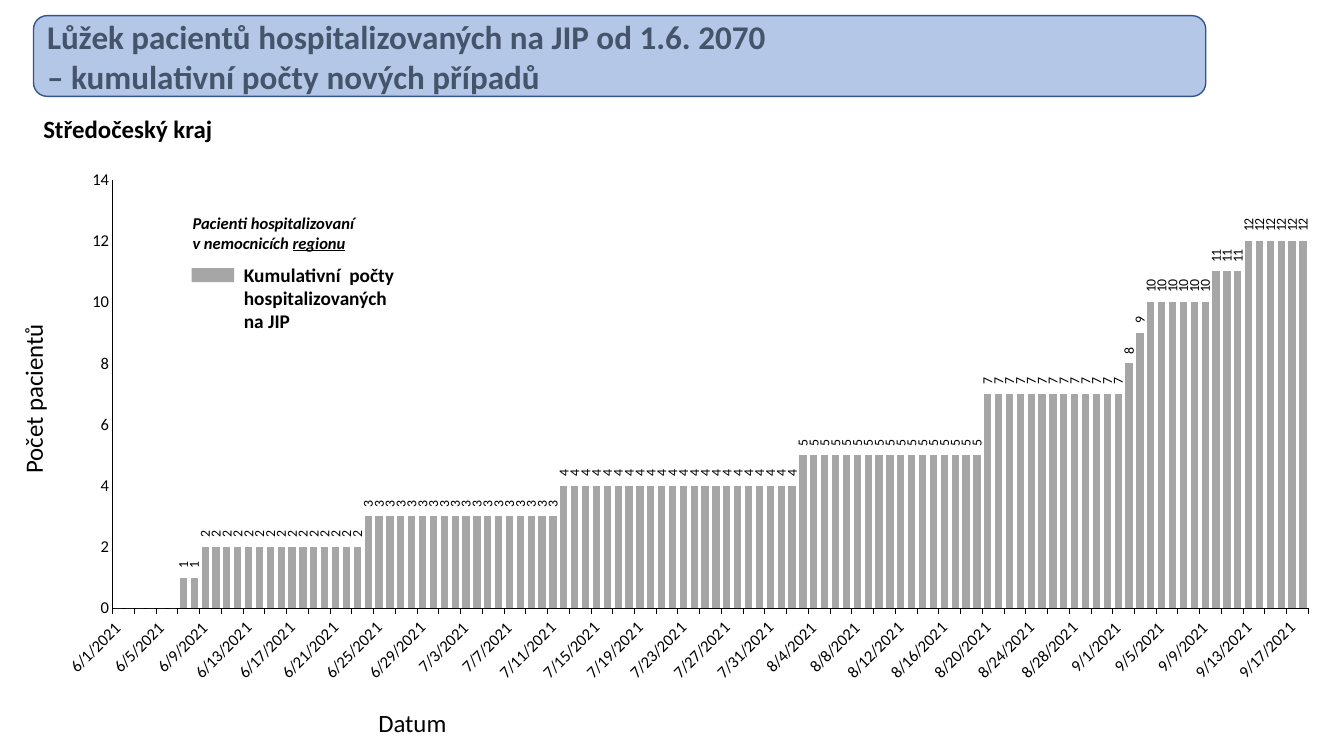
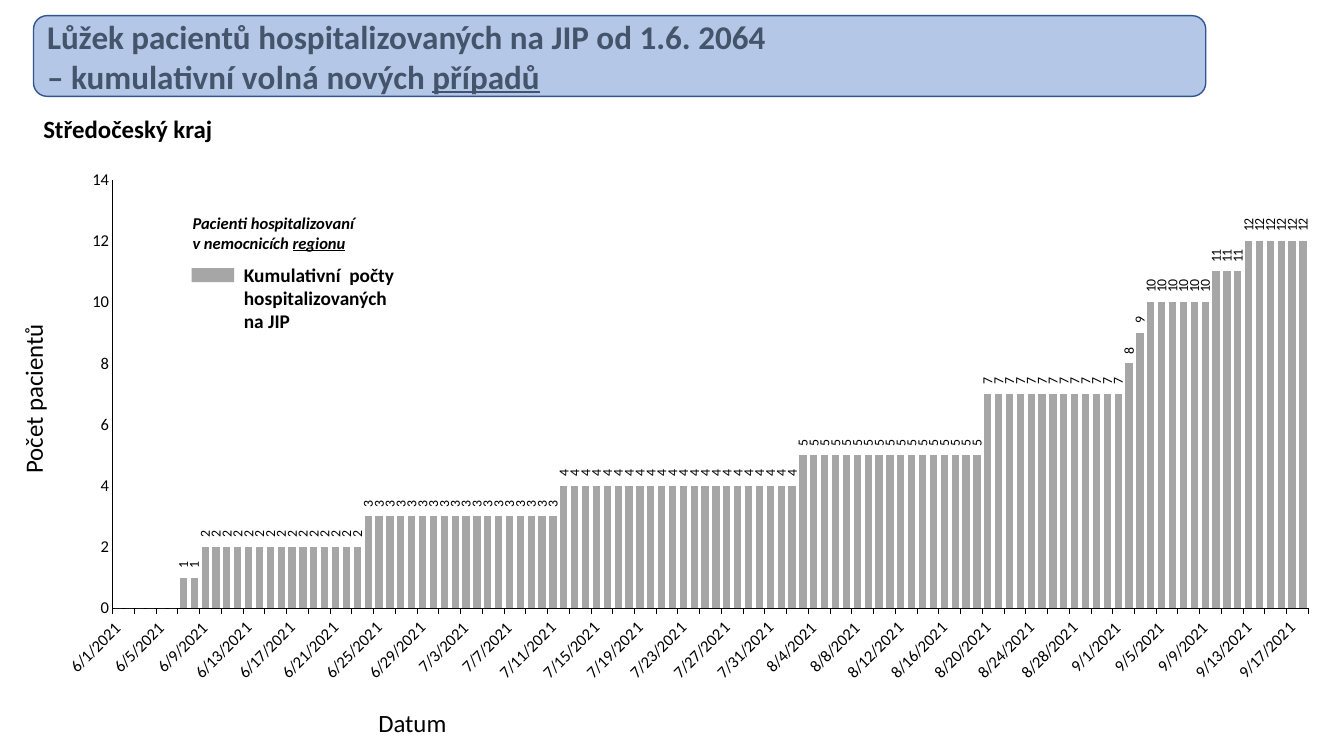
2070: 2070 -> 2064
počty at (280, 78): počty -> volná
případů underline: none -> present
